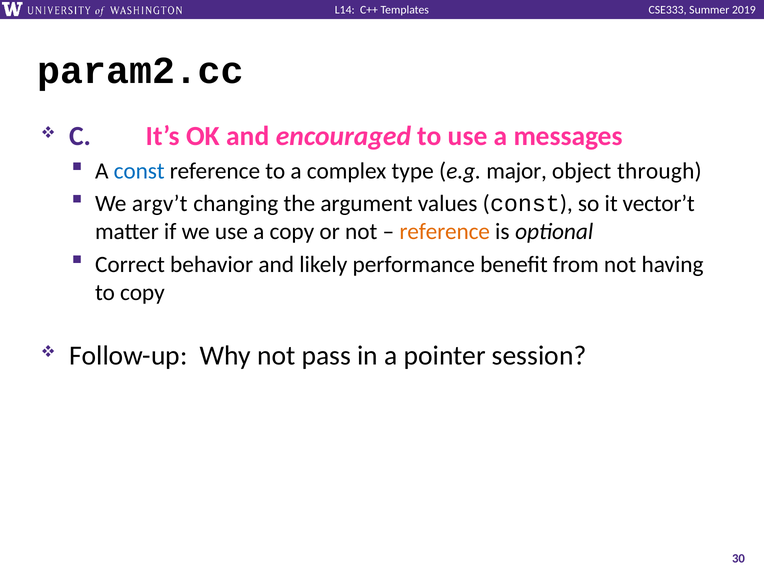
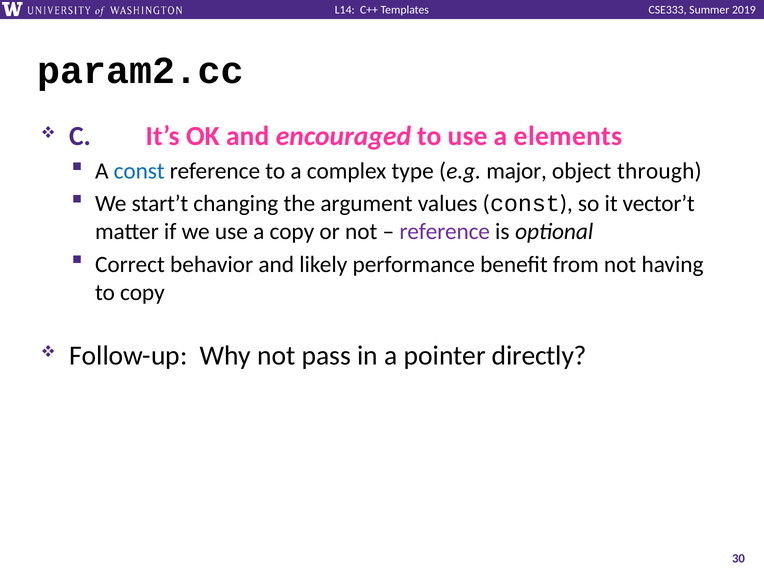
messages: messages -> elements
argv’t: argv’t -> start’t
reference at (445, 232) colour: orange -> purple
session: session -> directly
